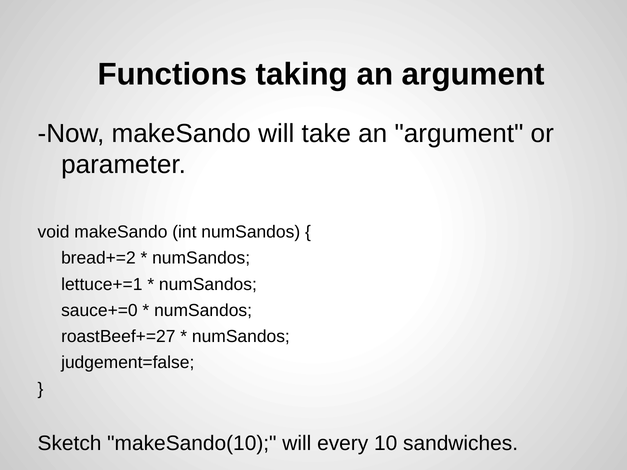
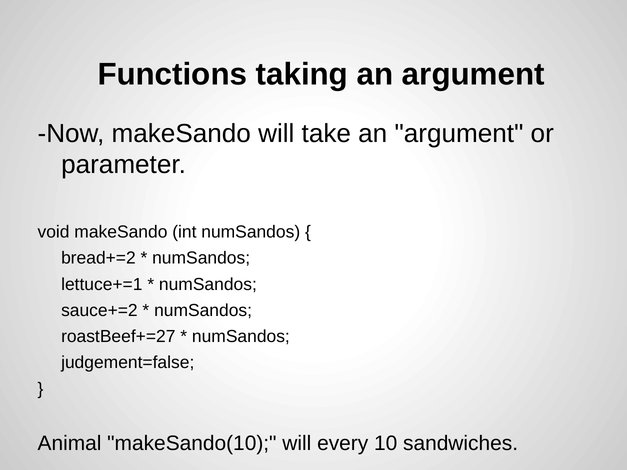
sauce+=0: sauce+=0 -> sauce+=2
Sketch: Sketch -> Animal
